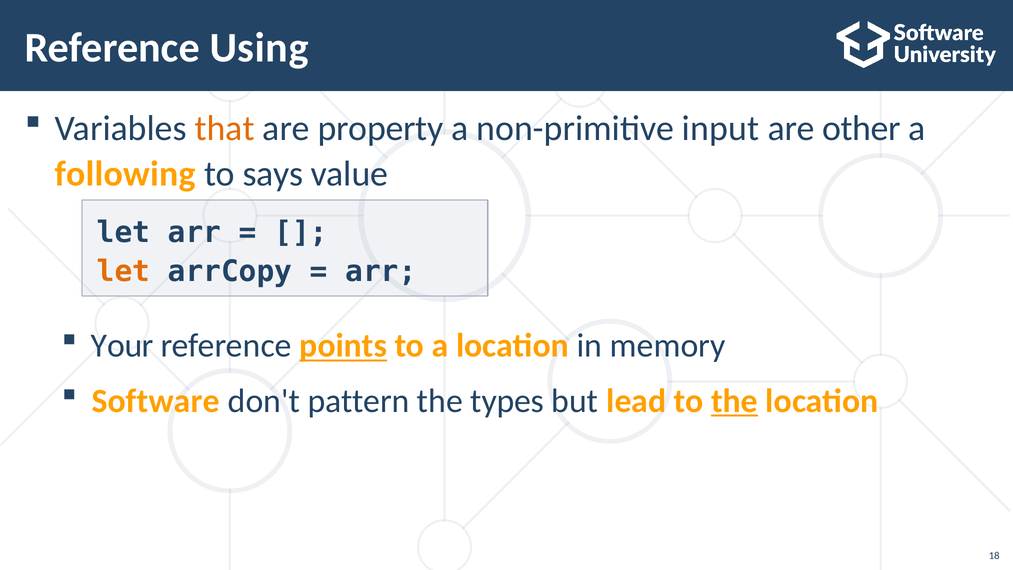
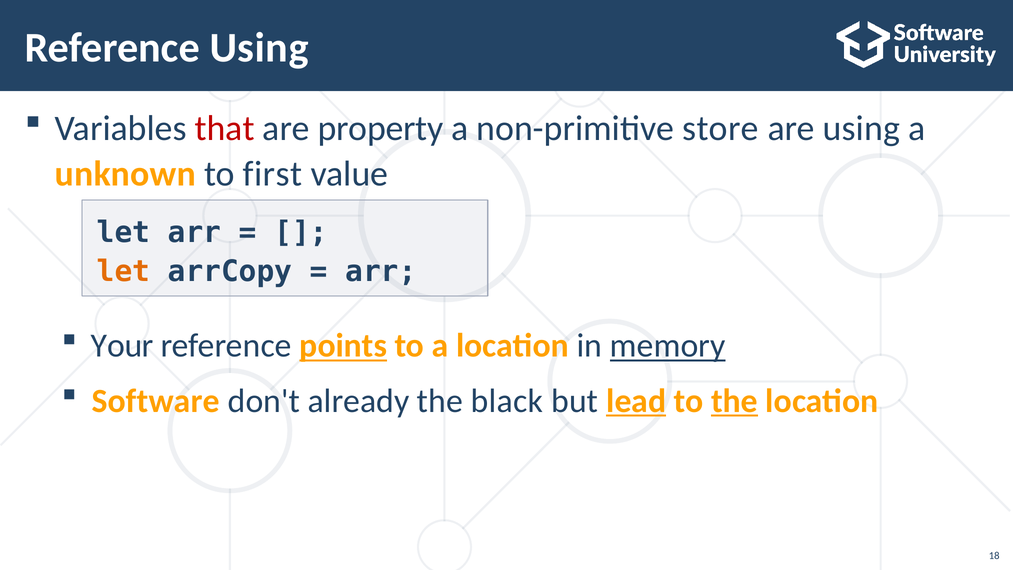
that colour: orange -> red
input: input -> store
are other: other -> using
following: following -> unknown
says: says -> first
memory underline: none -> present
pattern: pattern -> already
types: types -> black
lead underline: none -> present
